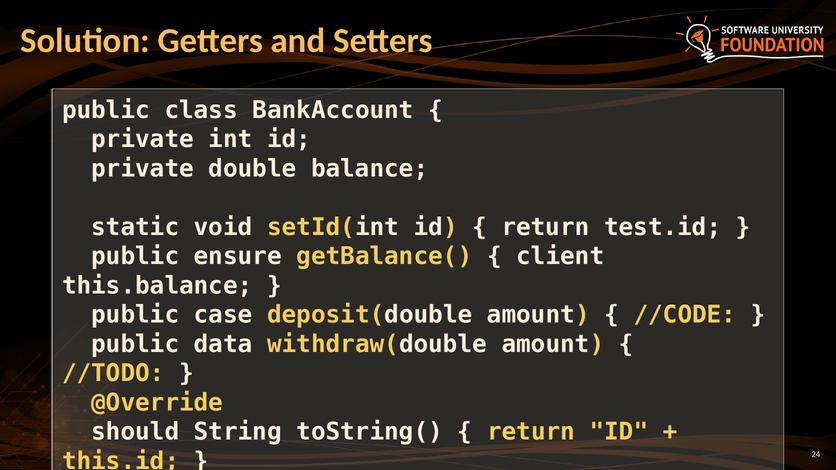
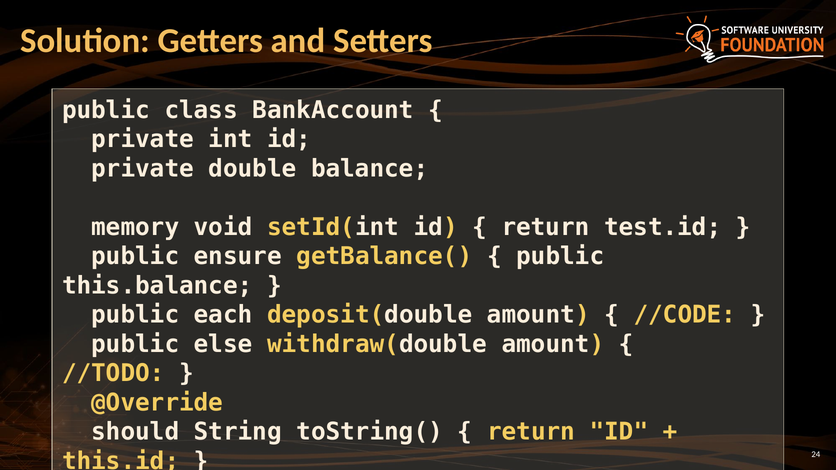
static: static -> memory
client at (560, 257): client -> public
case: case -> each
data: data -> else
